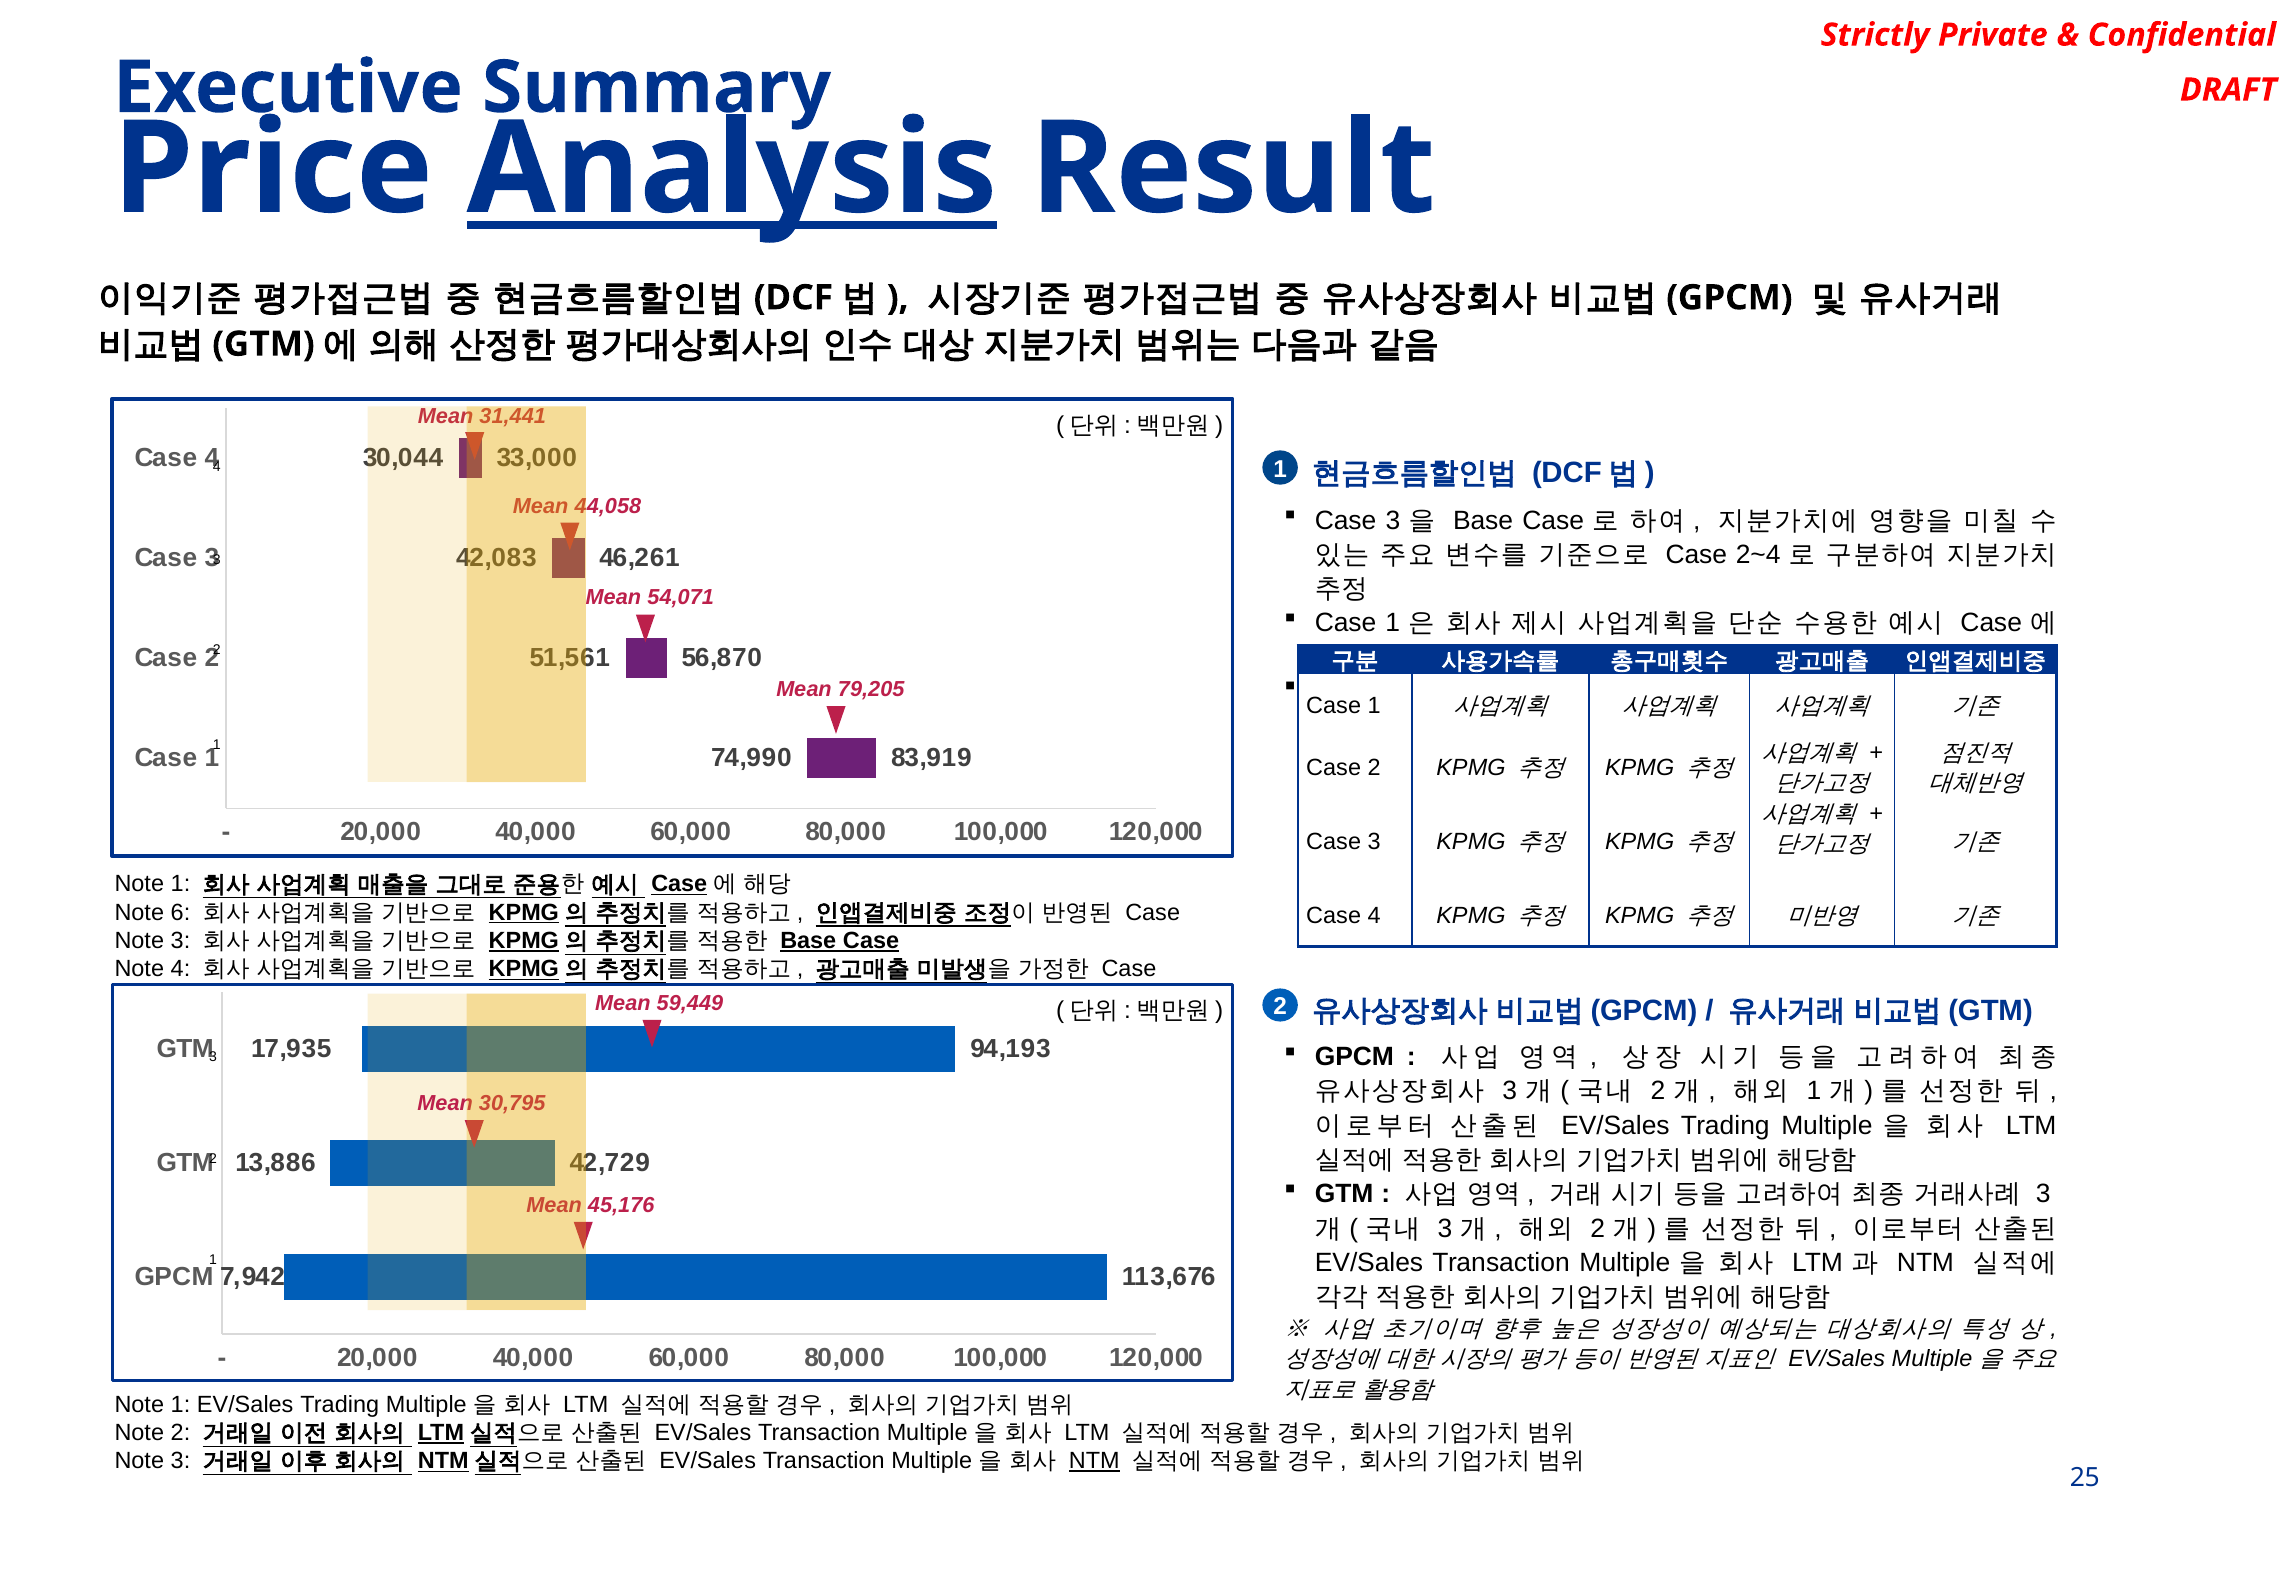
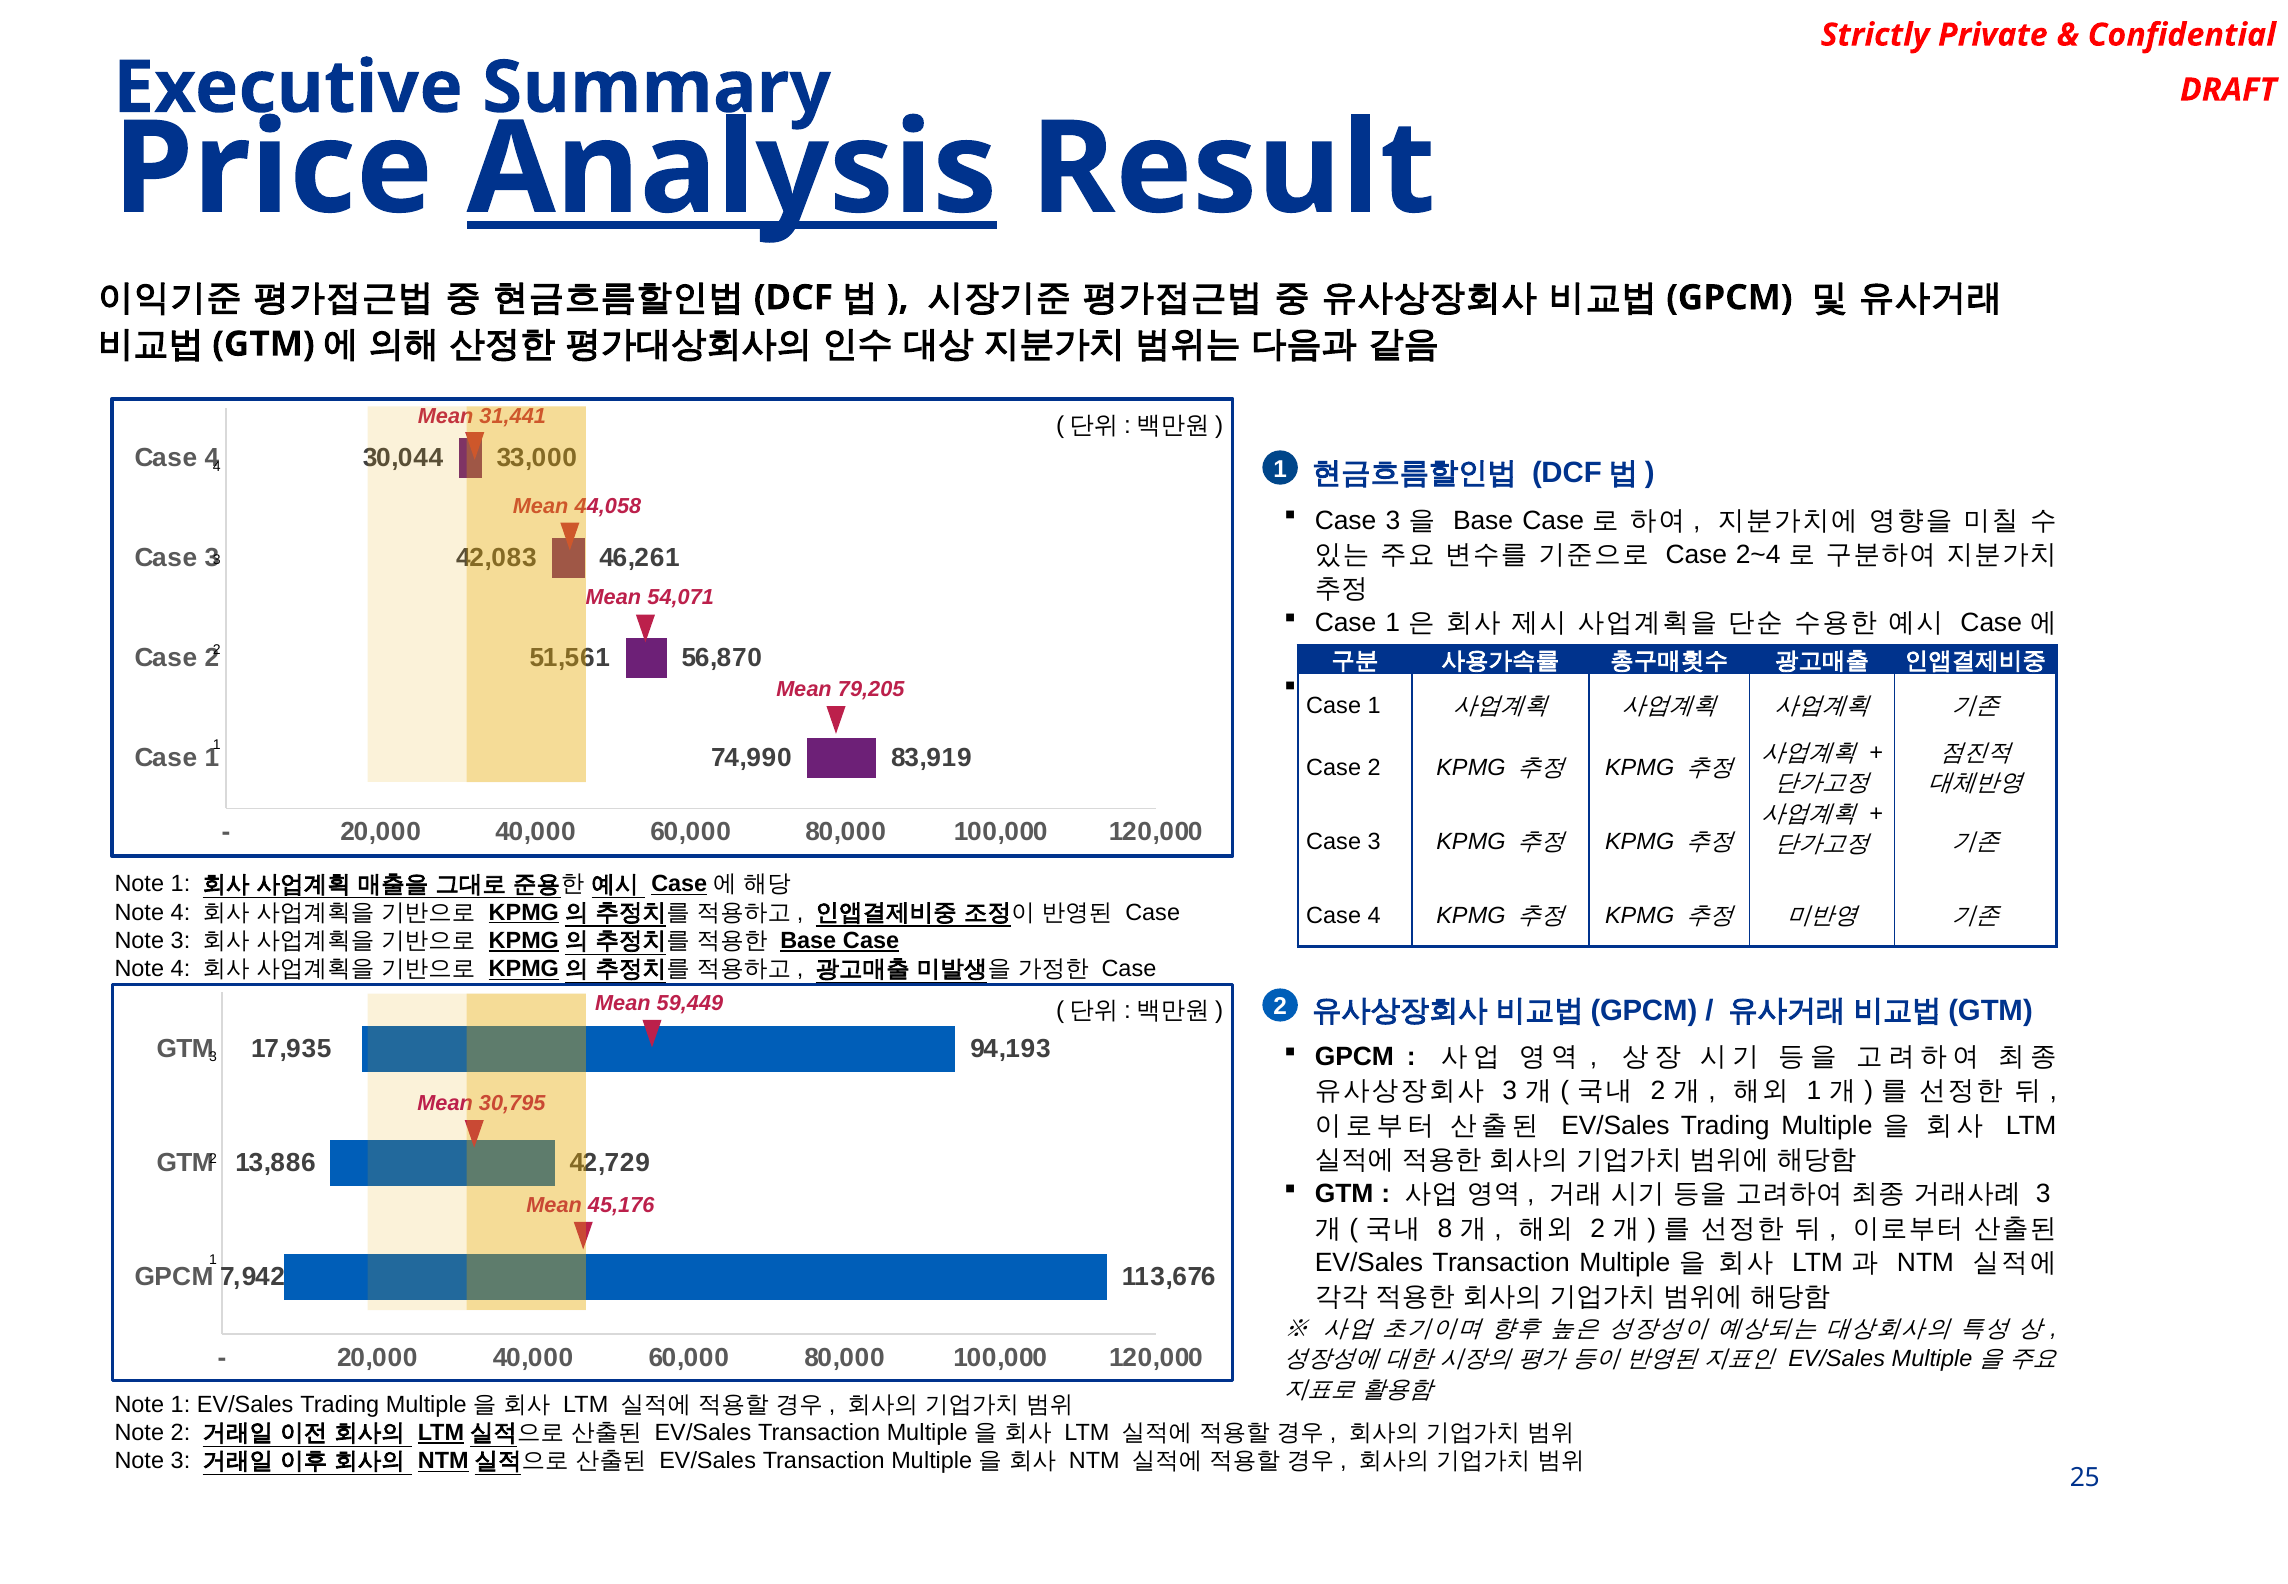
6 at (181, 912): 6 -> 4
3 at (1445, 1228): 3 -> 8
NTM at (1094, 1461) underline: present -> none
